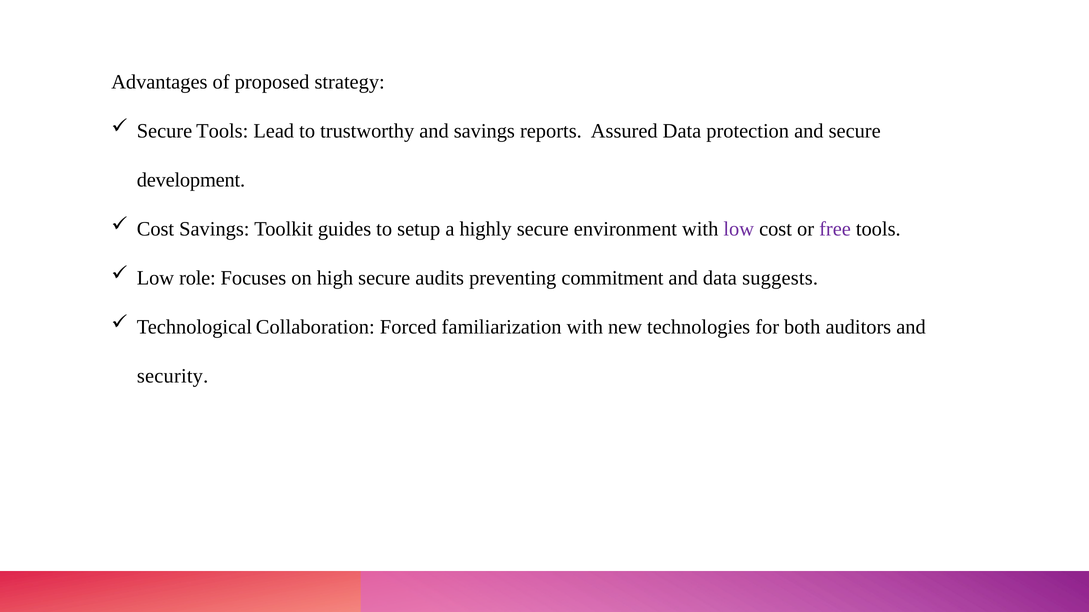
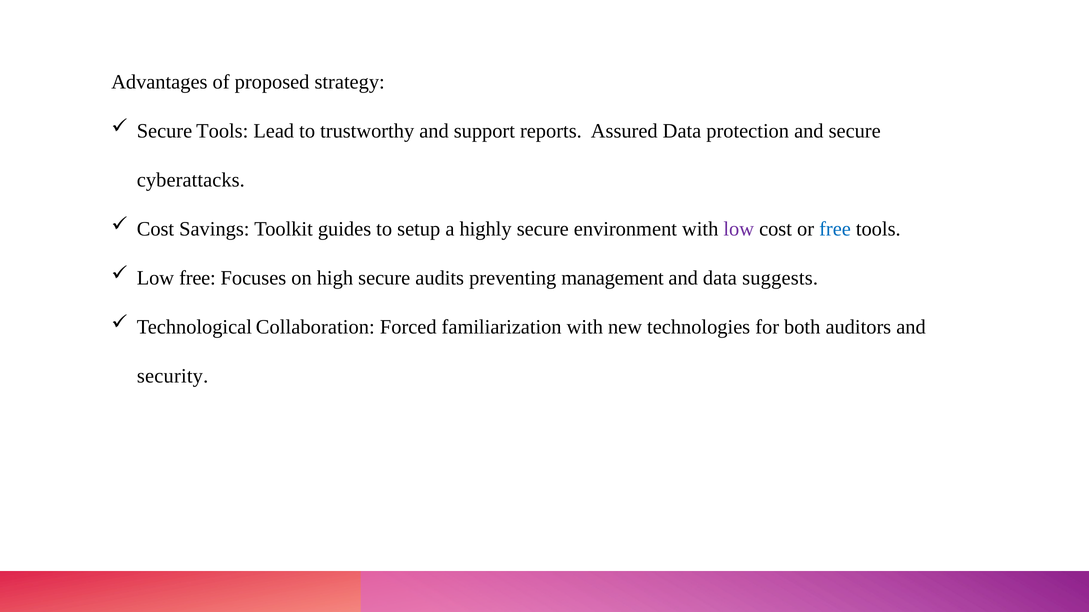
and savings: savings -> support
development: development -> cyberattacks
free at (835, 229) colour: purple -> blue
Low role: role -> free
commitment: commitment -> management
